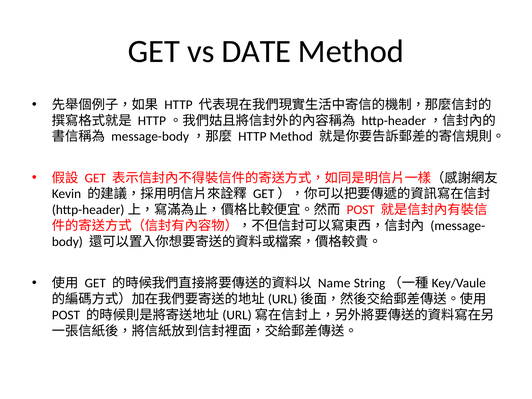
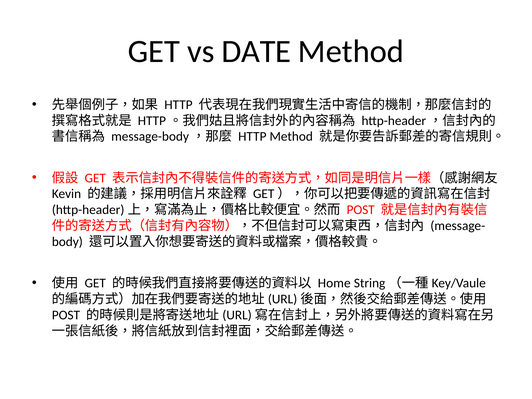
Name: Name -> Home
